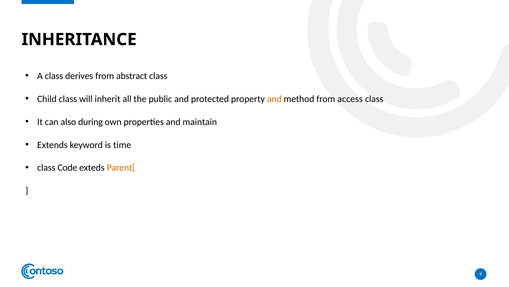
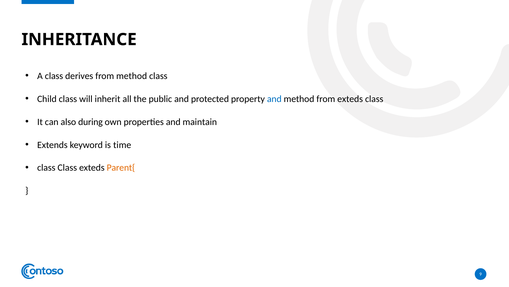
from abstract: abstract -> method
and at (274, 99) colour: orange -> blue
from access: access -> exteds
class Code: Code -> Class
